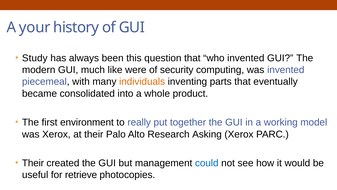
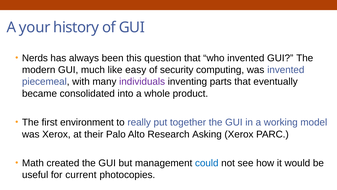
Study: Study -> Nerds
were: were -> easy
individuals colour: orange -> purple
Their at (33, 163): Their -> Math
retrieve: retrieve -> current
